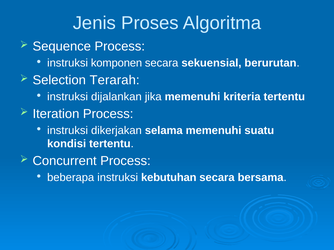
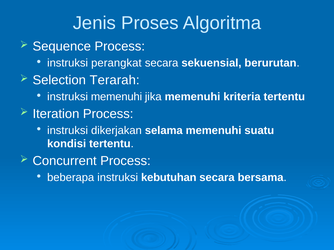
komponen: komponen -> perangkat
instruksi dijalankan: dijalankan -> memenuhi
